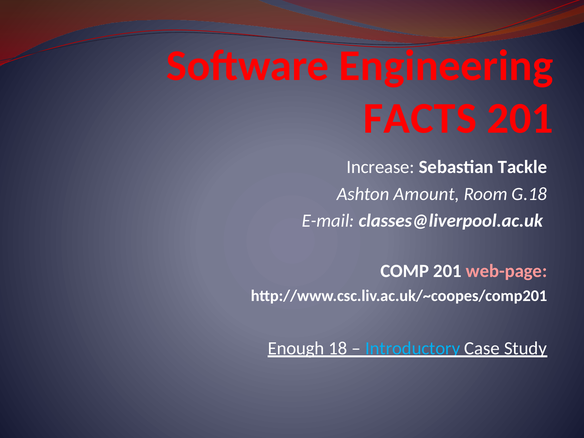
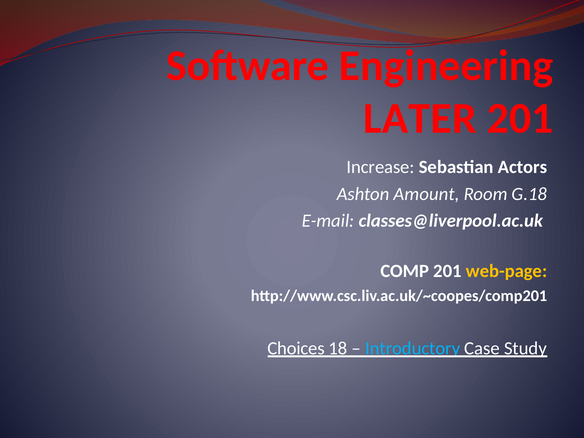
FACTS: FACTS -> LATER
Tackle: Tackle -> Actors
web-page colour: pink -> yellow
Enough: Enough -> Choices
